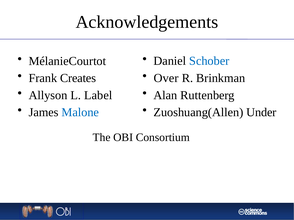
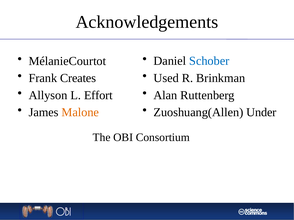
Over: Over -> Used
Label: Label -> Effort
Malone colour: blue -> orange
